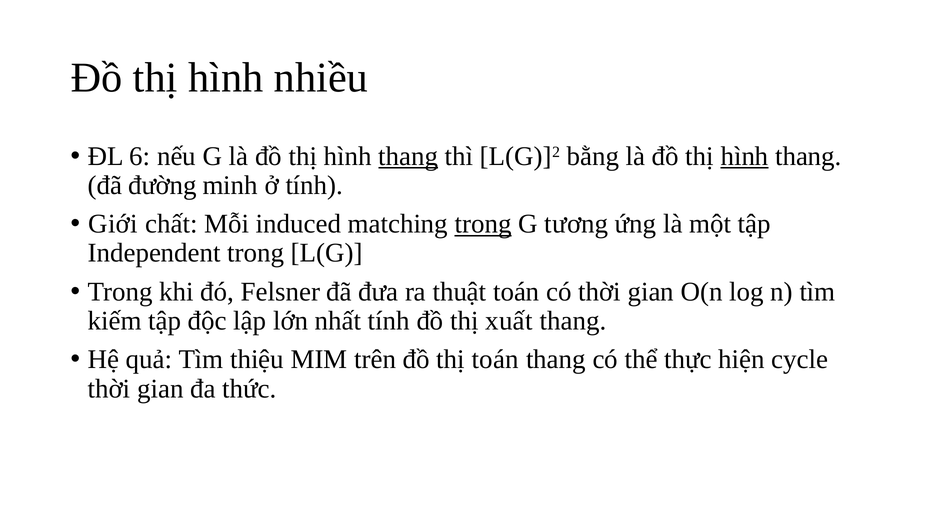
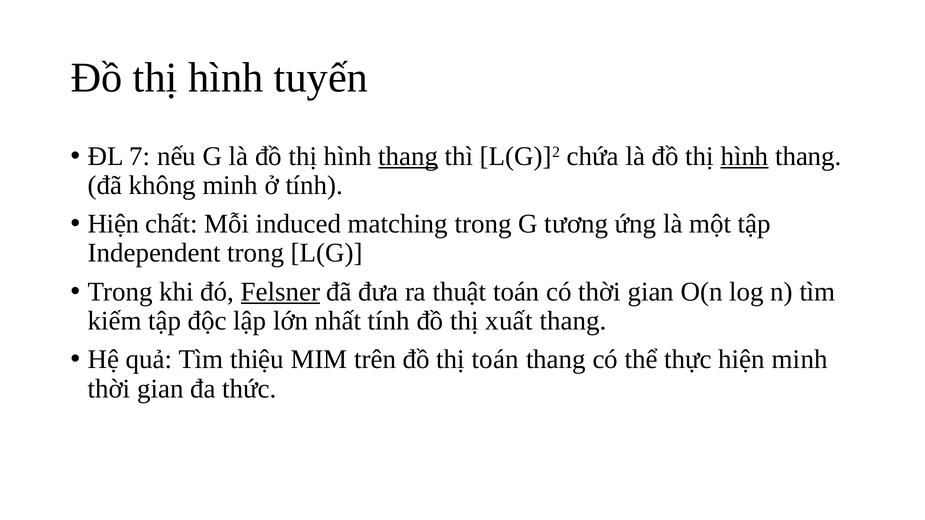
nhiều: nhiều -> tuyến
6: 6 -> 7
bằng: bằng -> chứa
đường: đường -> không
Giới at (113, 224): Giới -> Hiện
trong at (483, 224) underline: present -> none
Felsner underline: none -> present
hiện cycle: cycle -> minh
